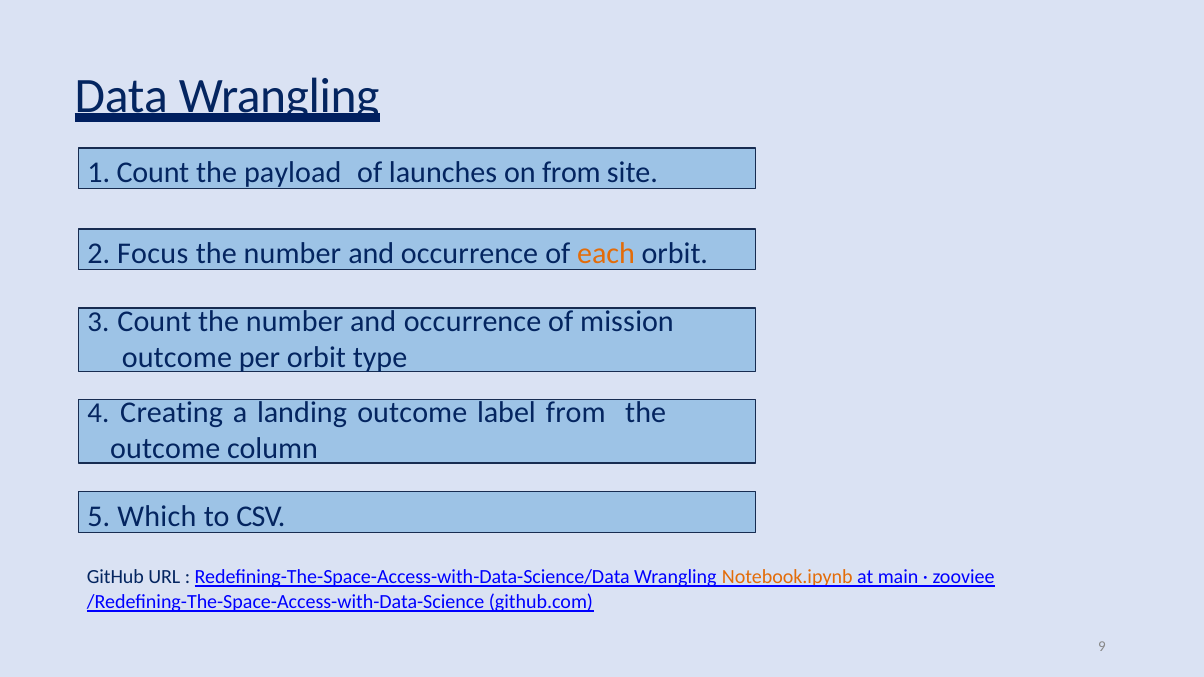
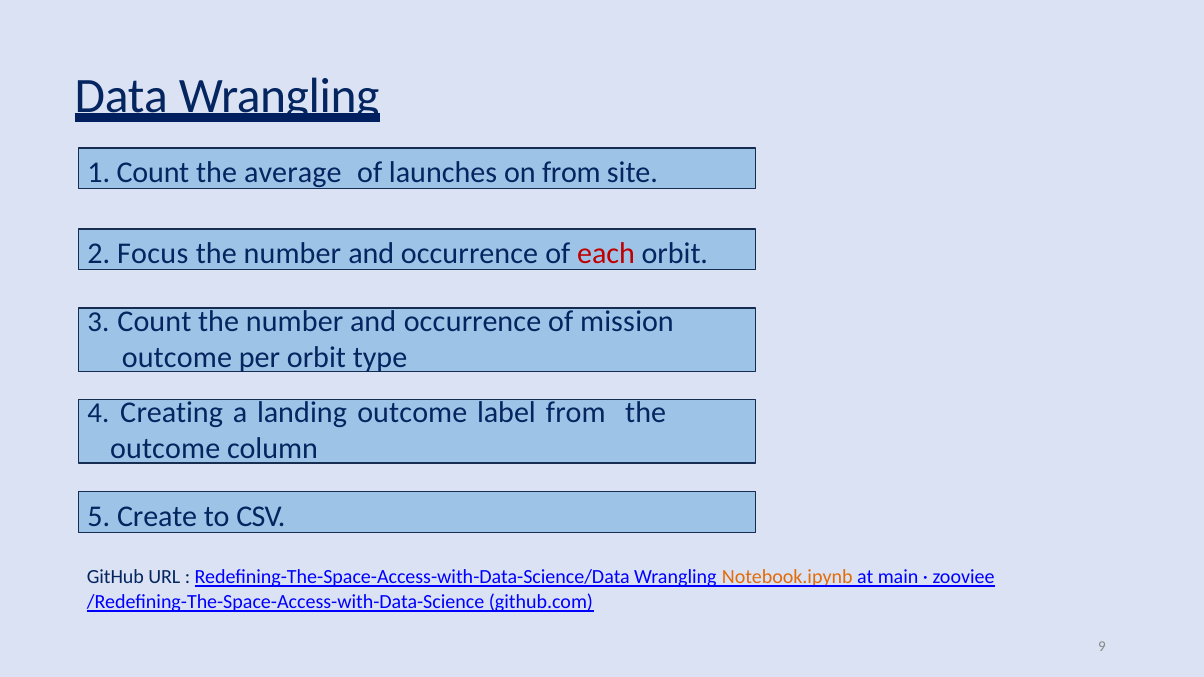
payload: payload -> average
each colour: orange -> red
Which: Which -> Create
